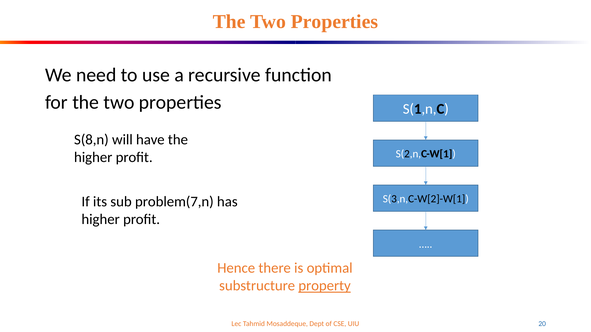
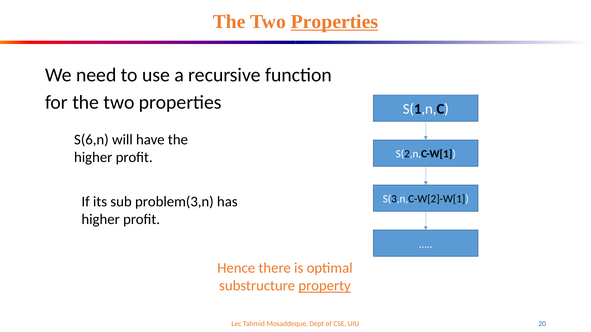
Properties at (334, 22) underline: none -> present
S(8,n: S(8,n -> S(6,n
problem(7,n: problem(7,n -> problem(3,n
